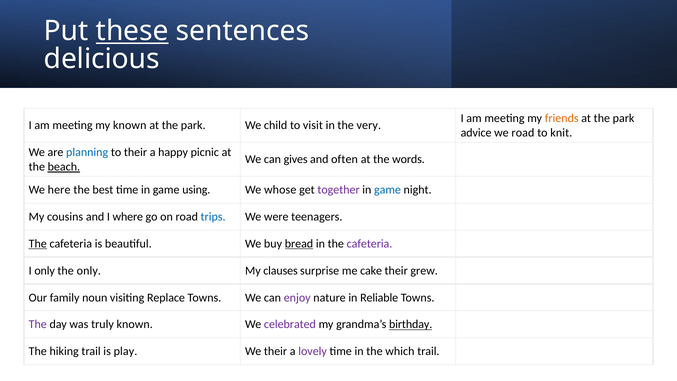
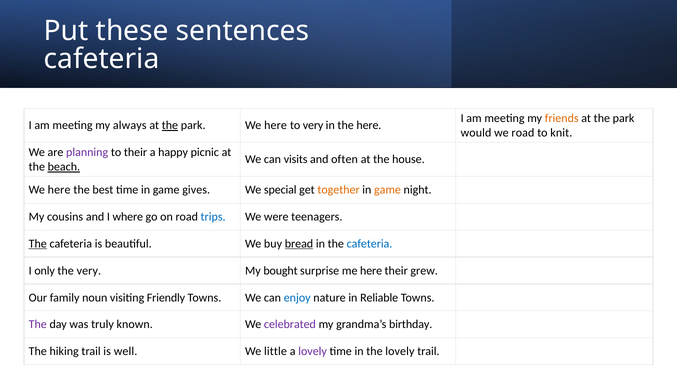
these underline: present -> none
delicious at (102, 59): delicious -> cafeteria
my known: known -> always
the at (170, 125) underline: none -> present
park We child: child -> here
to visit: visit -> very
the very: very -> here
advice: advice -> would
planning colour: blue -> purple
gives: gives -> visits
words: words -> house
using: using -> gives
whose: whose -> special
together colour: purple -> orange
game at (387, 190) colour: blue -> orange
cafeteria at (369, 244) colour: purple -> blue
the only: only -> very
clauses: clauses -> bought
me cake: cake -> here
Replace: Replace -> Friendly
enjoy colour: purple -> blue
birthday underline: present -> none
play: play -> well
We their: their -> little
the which: which -> lovely
